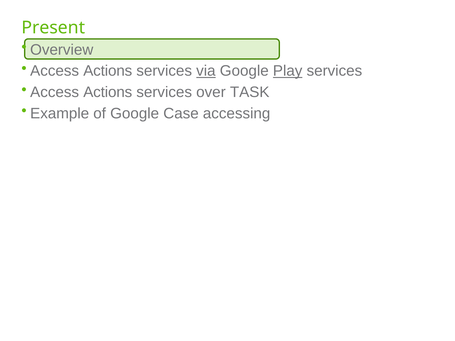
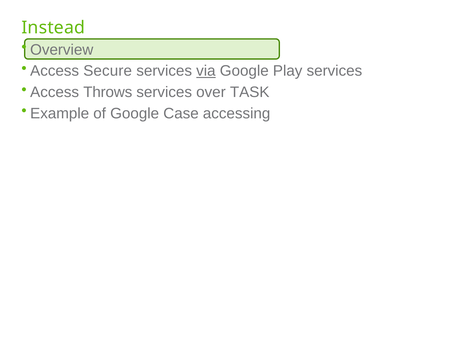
Present: Present -> Instead
Actions at (108, 71): Actions -> Secure
Play underline: present -> none
Actions at (108, 92): Actions -> Throws
